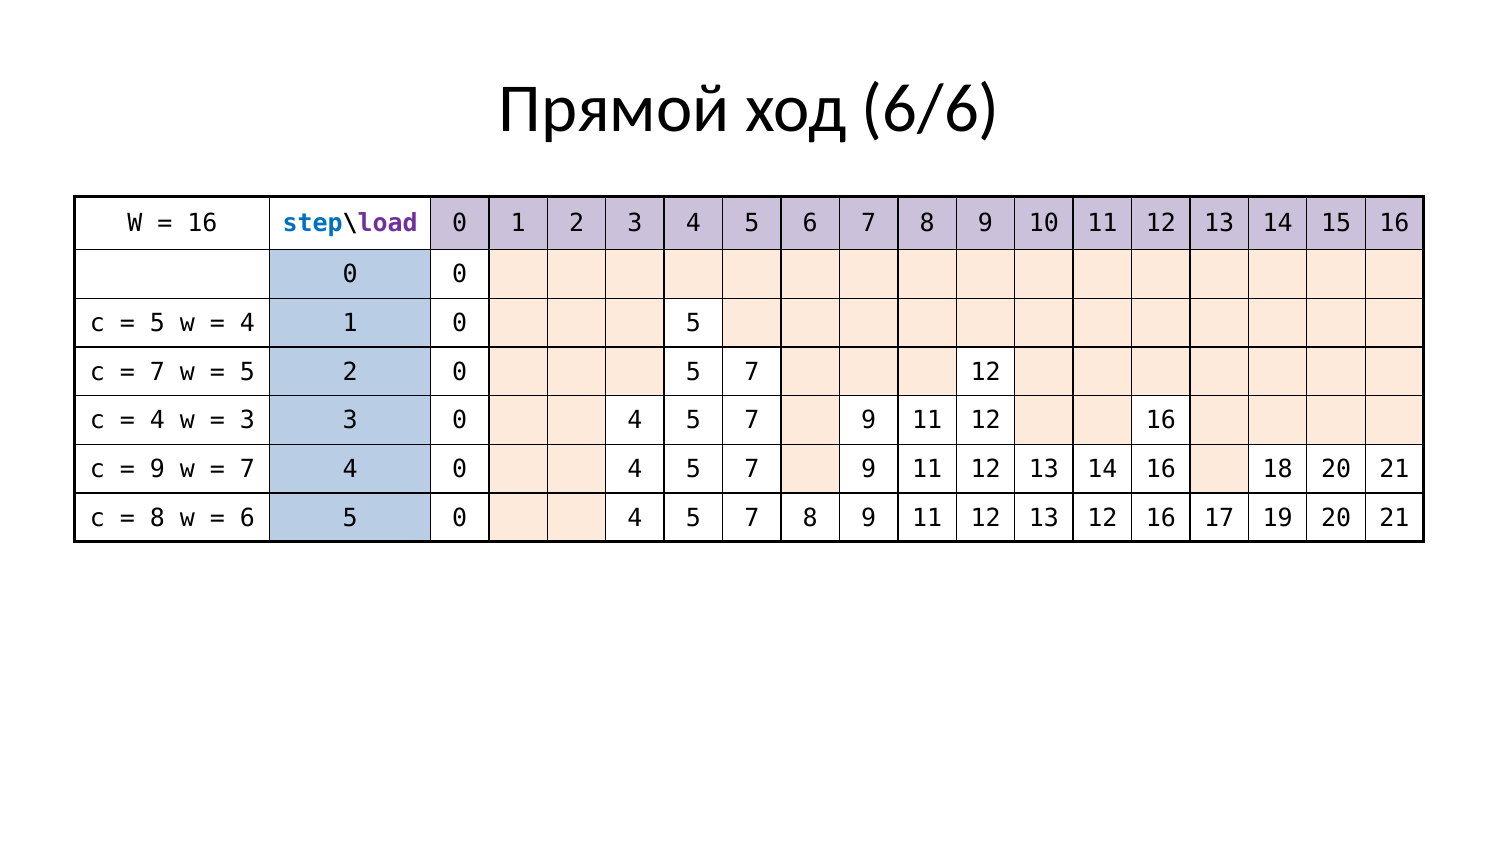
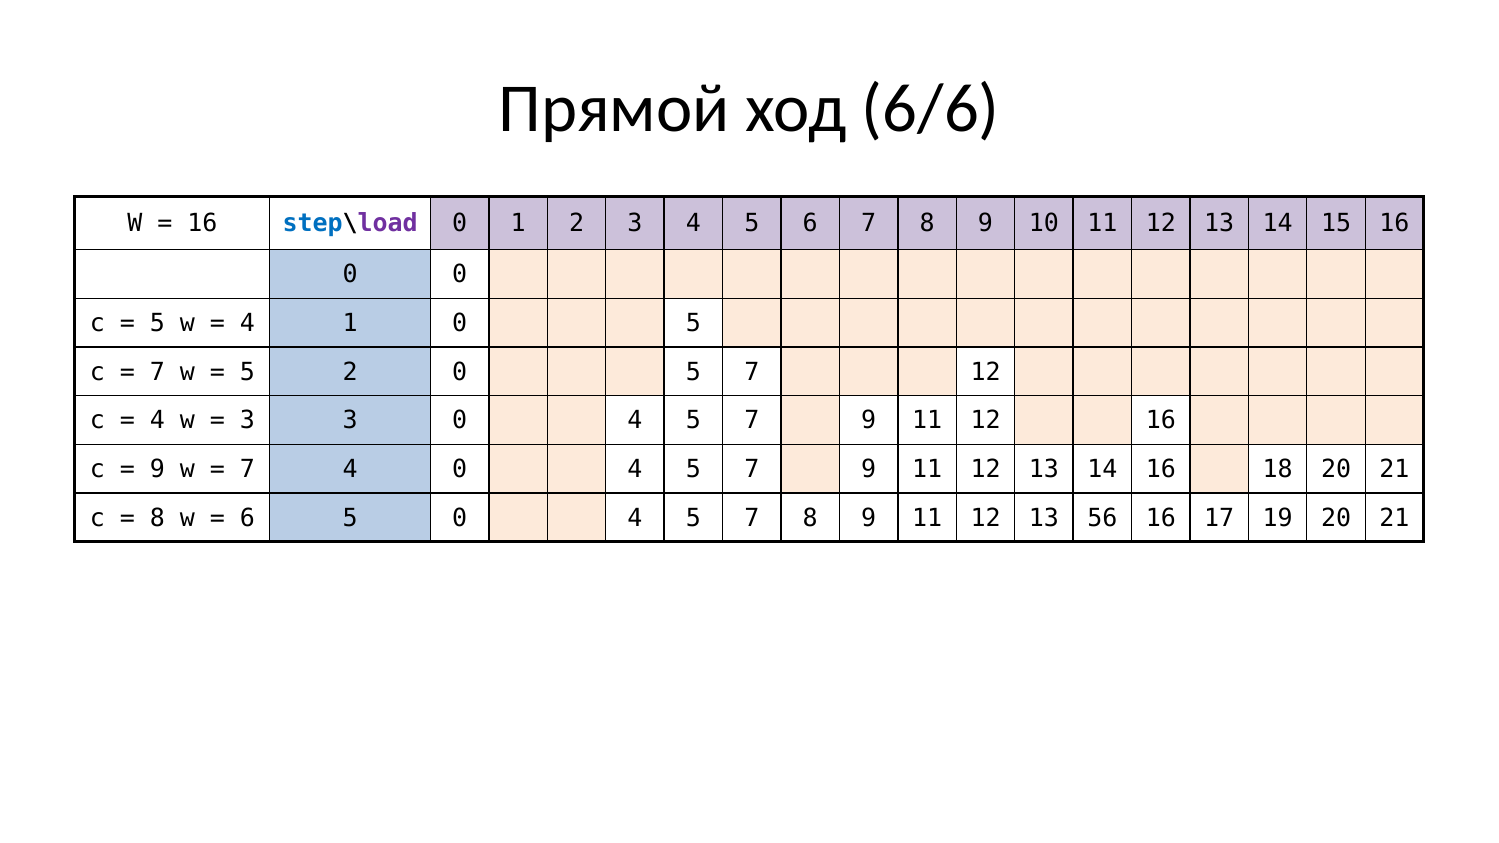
13 12: 12 -> 56
